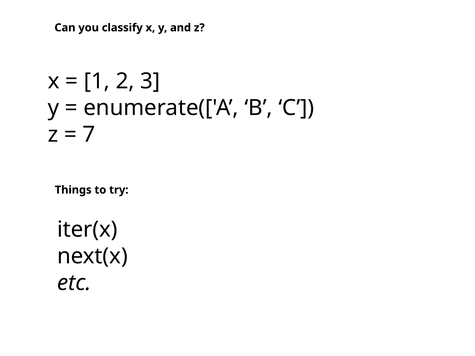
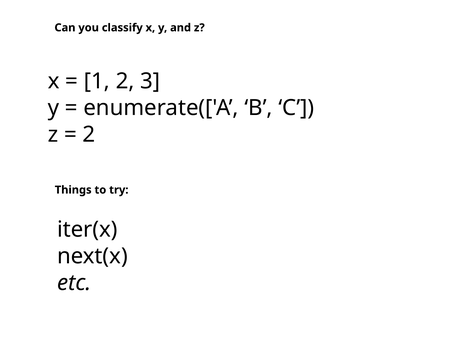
7 at (89, 135): 7 -> 2
